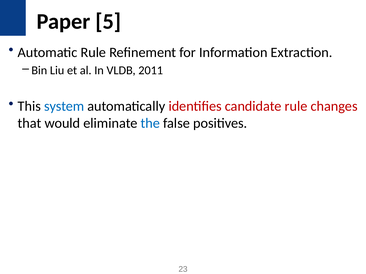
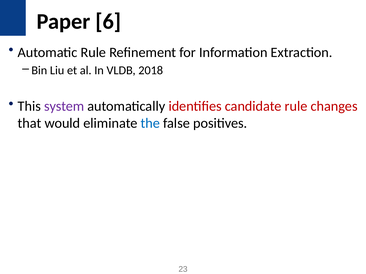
5: 5 -> 6
2011: 2011 -> 2018
system colour: blue -> purple
